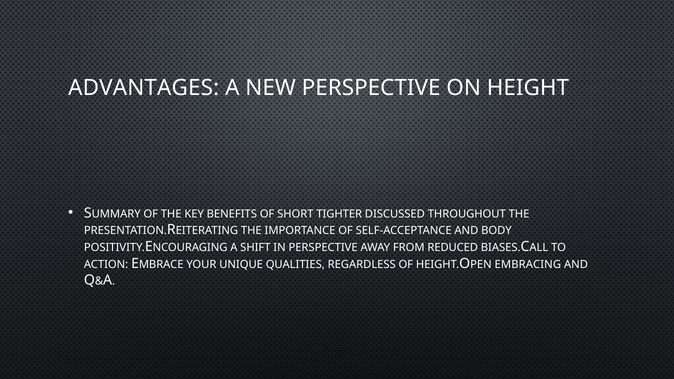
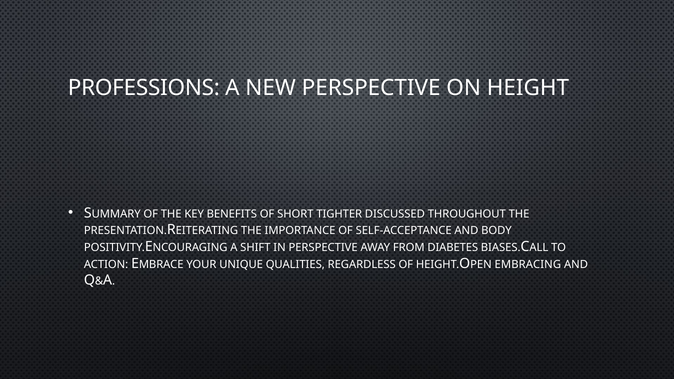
ADVANTAGES: ADVANTAGES -> PROFESSIONS
REDUCED: REDUCED -> DIABETES
